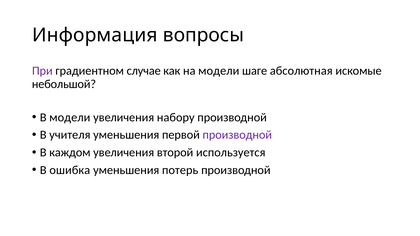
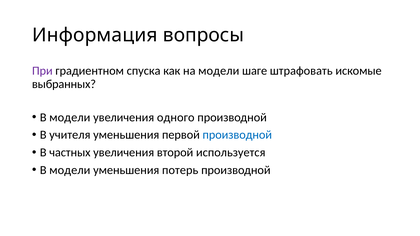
случае: случае -> спуска
абсолютная: абсолютная -> штрафовать
небольшой: небольшой -> выбранных
набору: набору -> одного
производной at (237, 135) colour: purple -> blue
каждом: каждом -> частных
ошибка at (70, 170): ошибка -> модели
